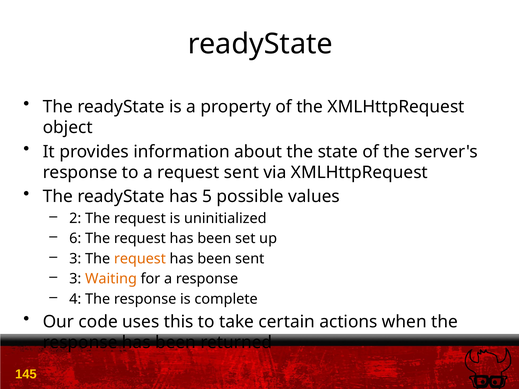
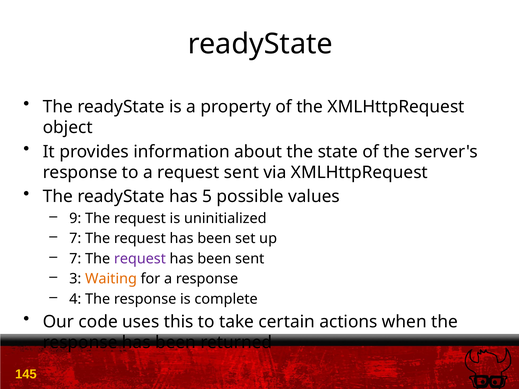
2: 2 -> 9
6 at (75, 239): 6 -> 7
3 at (75, 259): 3 -> 7
request at (140, 259) colour: orange -> purple
